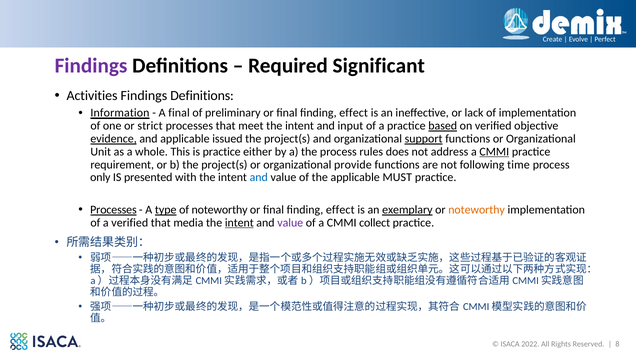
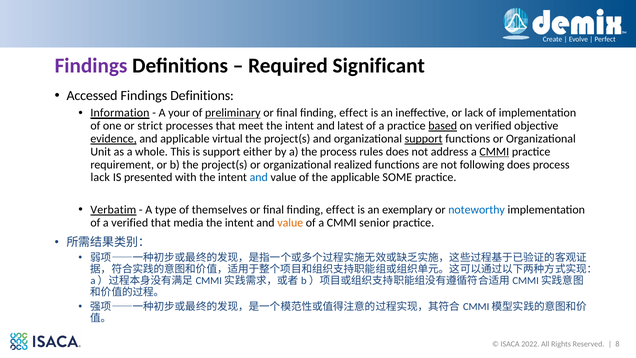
Activities: Activities -> Accessed
A final: final -> your
preliminary underline: none -> present
input: input -> latest
issued: issued -> virtual
is practice: practice -> support
provide: provide -> realized
following time: time -> does
only at (100, 177): only -> lack
MUST: MUST -> SOME
Processes at (113, 210): Processes -> Verbatim
type underline: present -> none
of noteworthy: noteworthy -> themselves
exemplary underline: present -> none
noteworthy at (477, 210) colour: orange -> blue
intent at (239, 223) underline: present -> none
value at (290, 223) colour: purple -> orange
collect: collect -> senior
